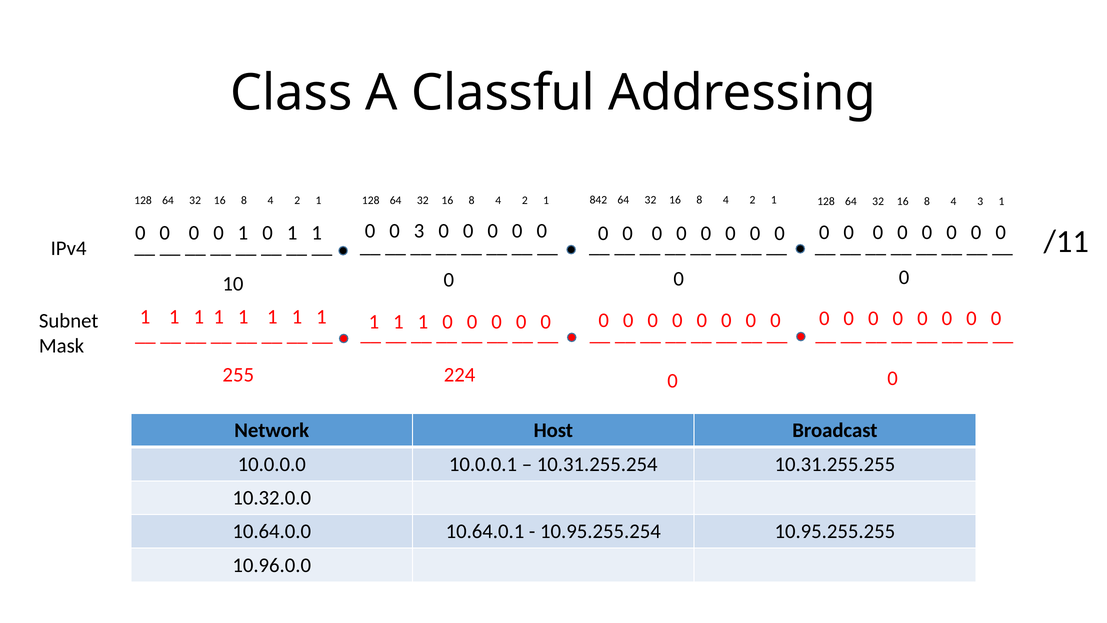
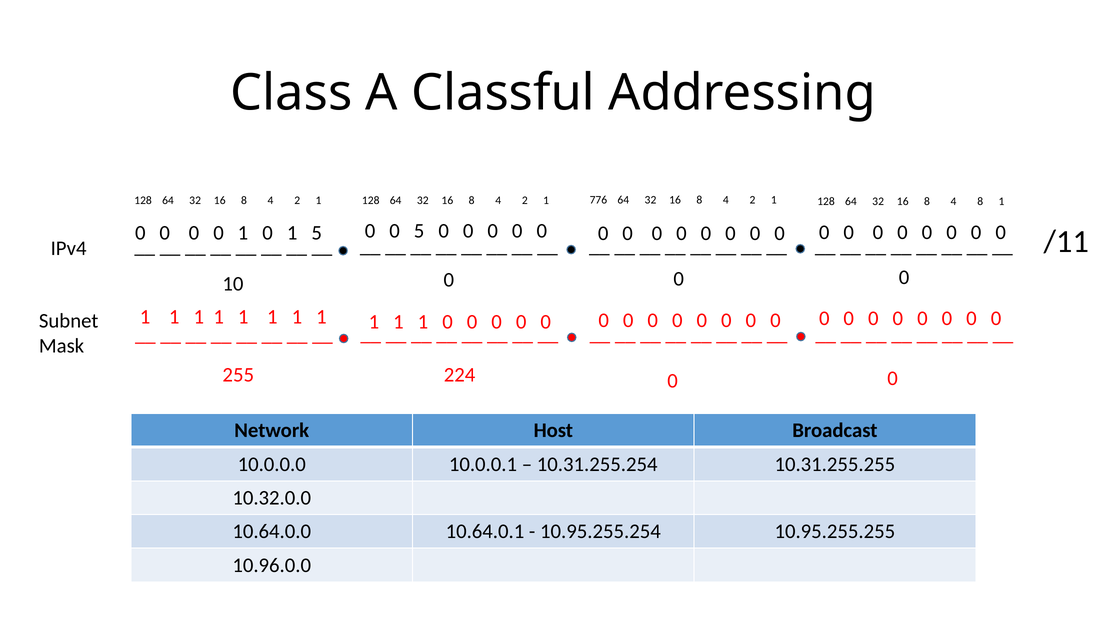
842: 842 -> 776
4 3: 3 -> 8
0 3: 3 -> 5
1 0 1 1: 1 -> 5
